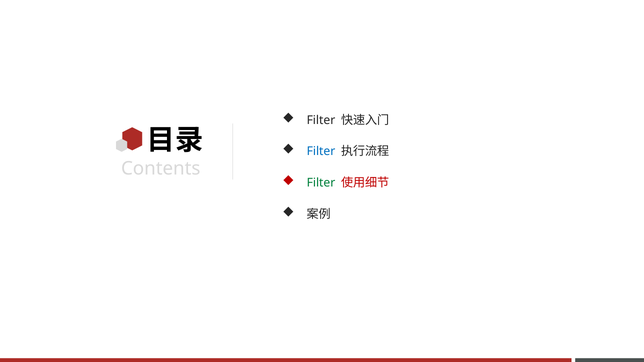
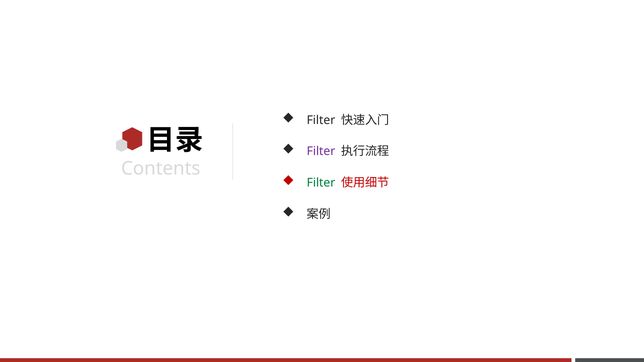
Filter at (321, 152) colour: blue -> purple
